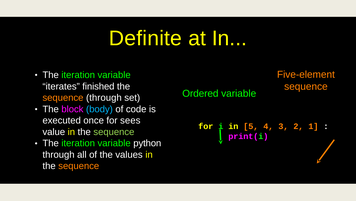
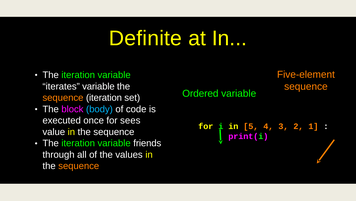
iterates finished: finished -> variable
sequence through: through -> iteration
sequence at (114, 131) colour: light green -> white
python: python -> friends
